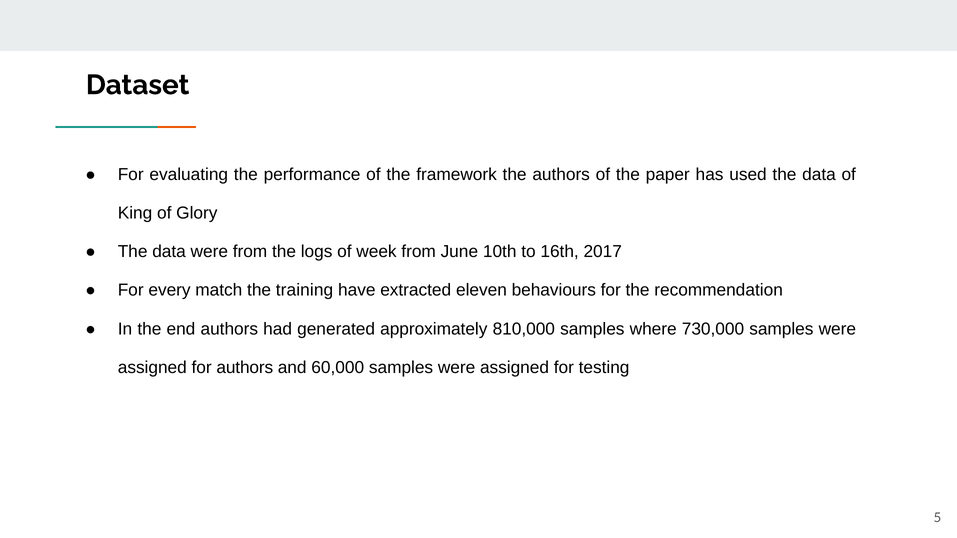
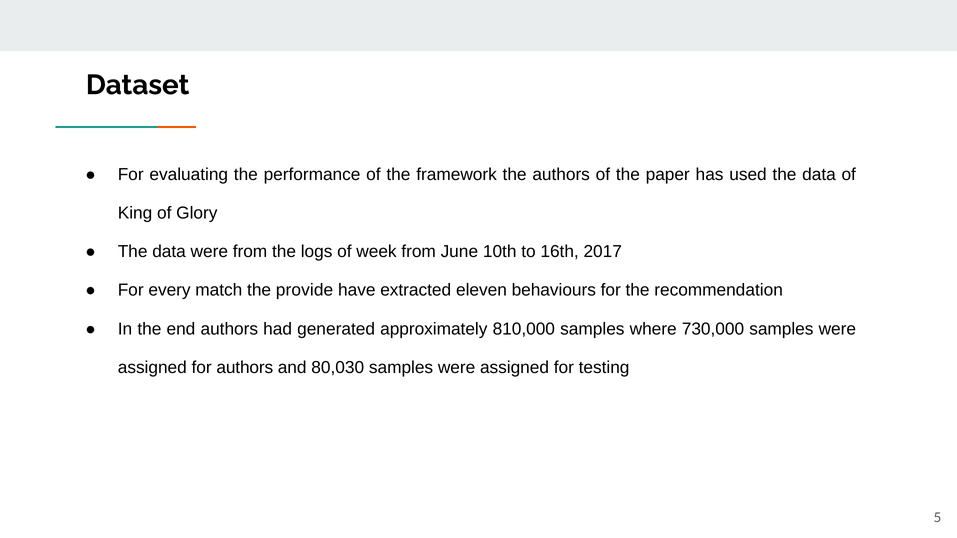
training: training -> provide
60,000: 60,000 -> 80,030
